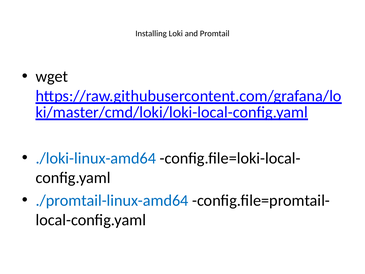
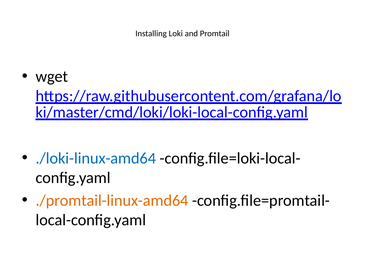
./promtail-linux-amd64 colour: blue -> orange
